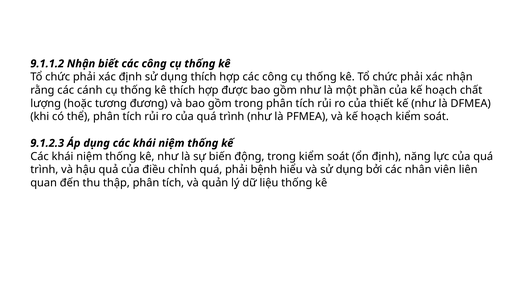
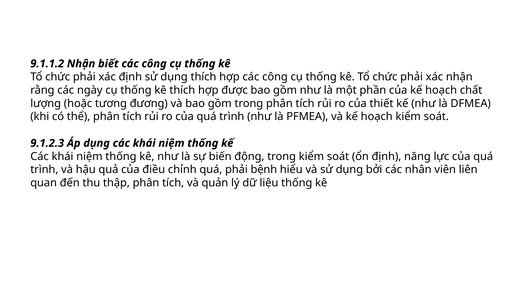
cánh: cánh -> ngày
